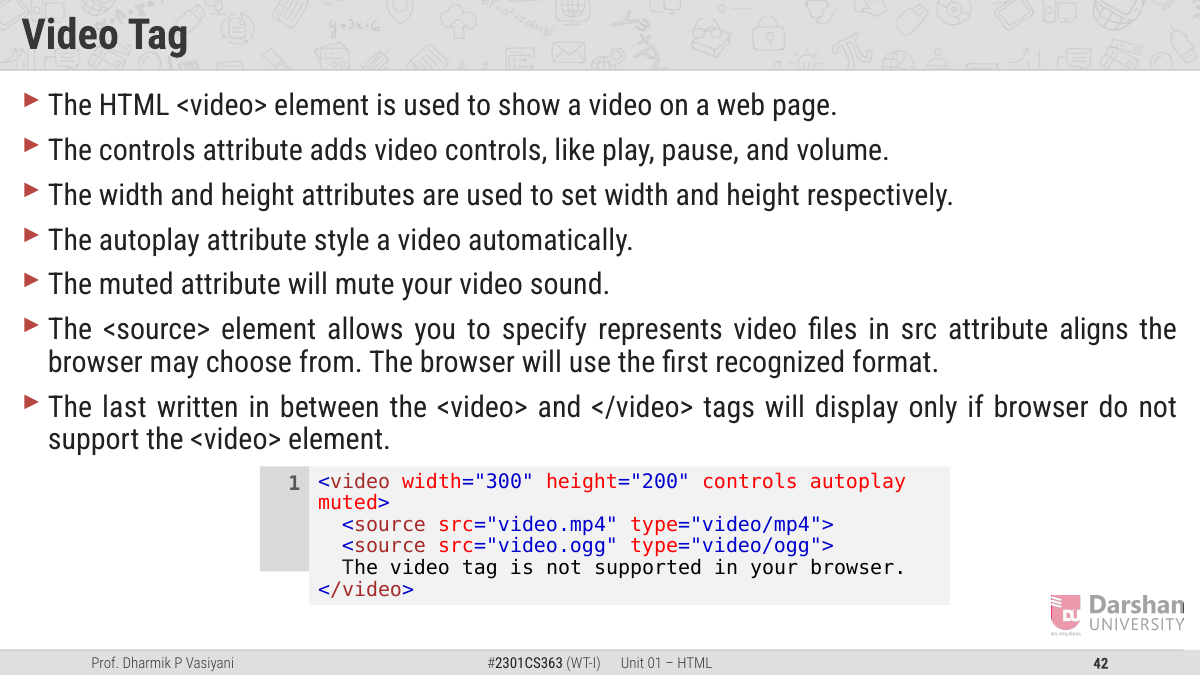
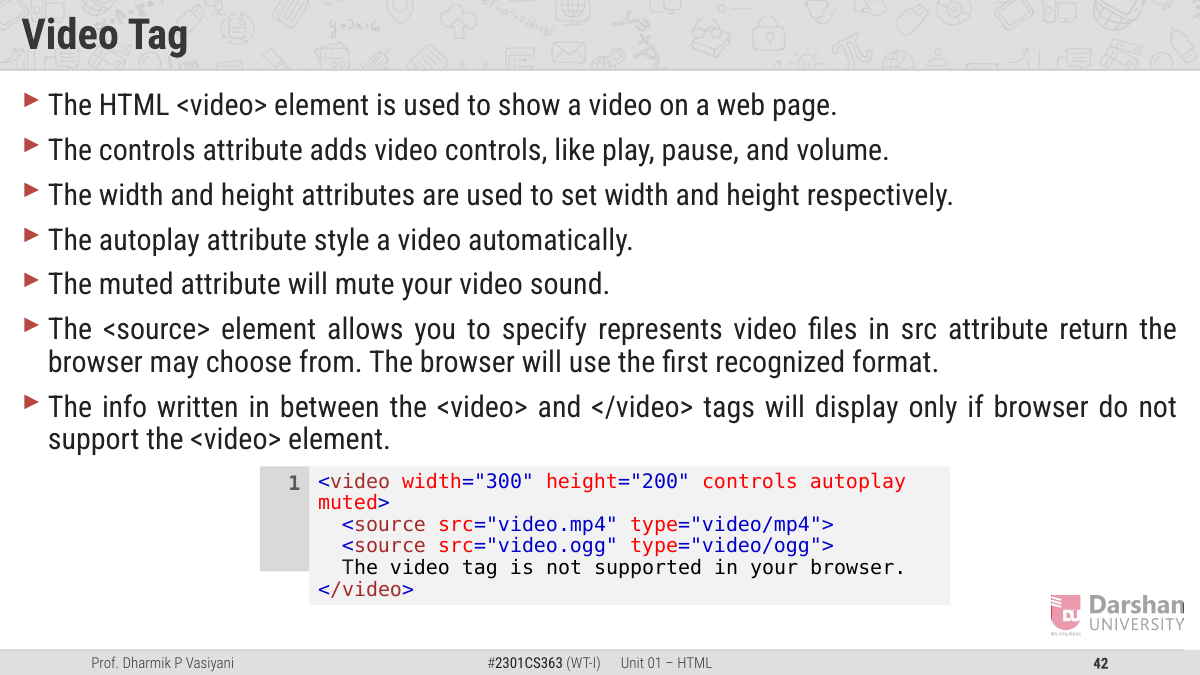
aligns: aligns -> return
last: last -> info
